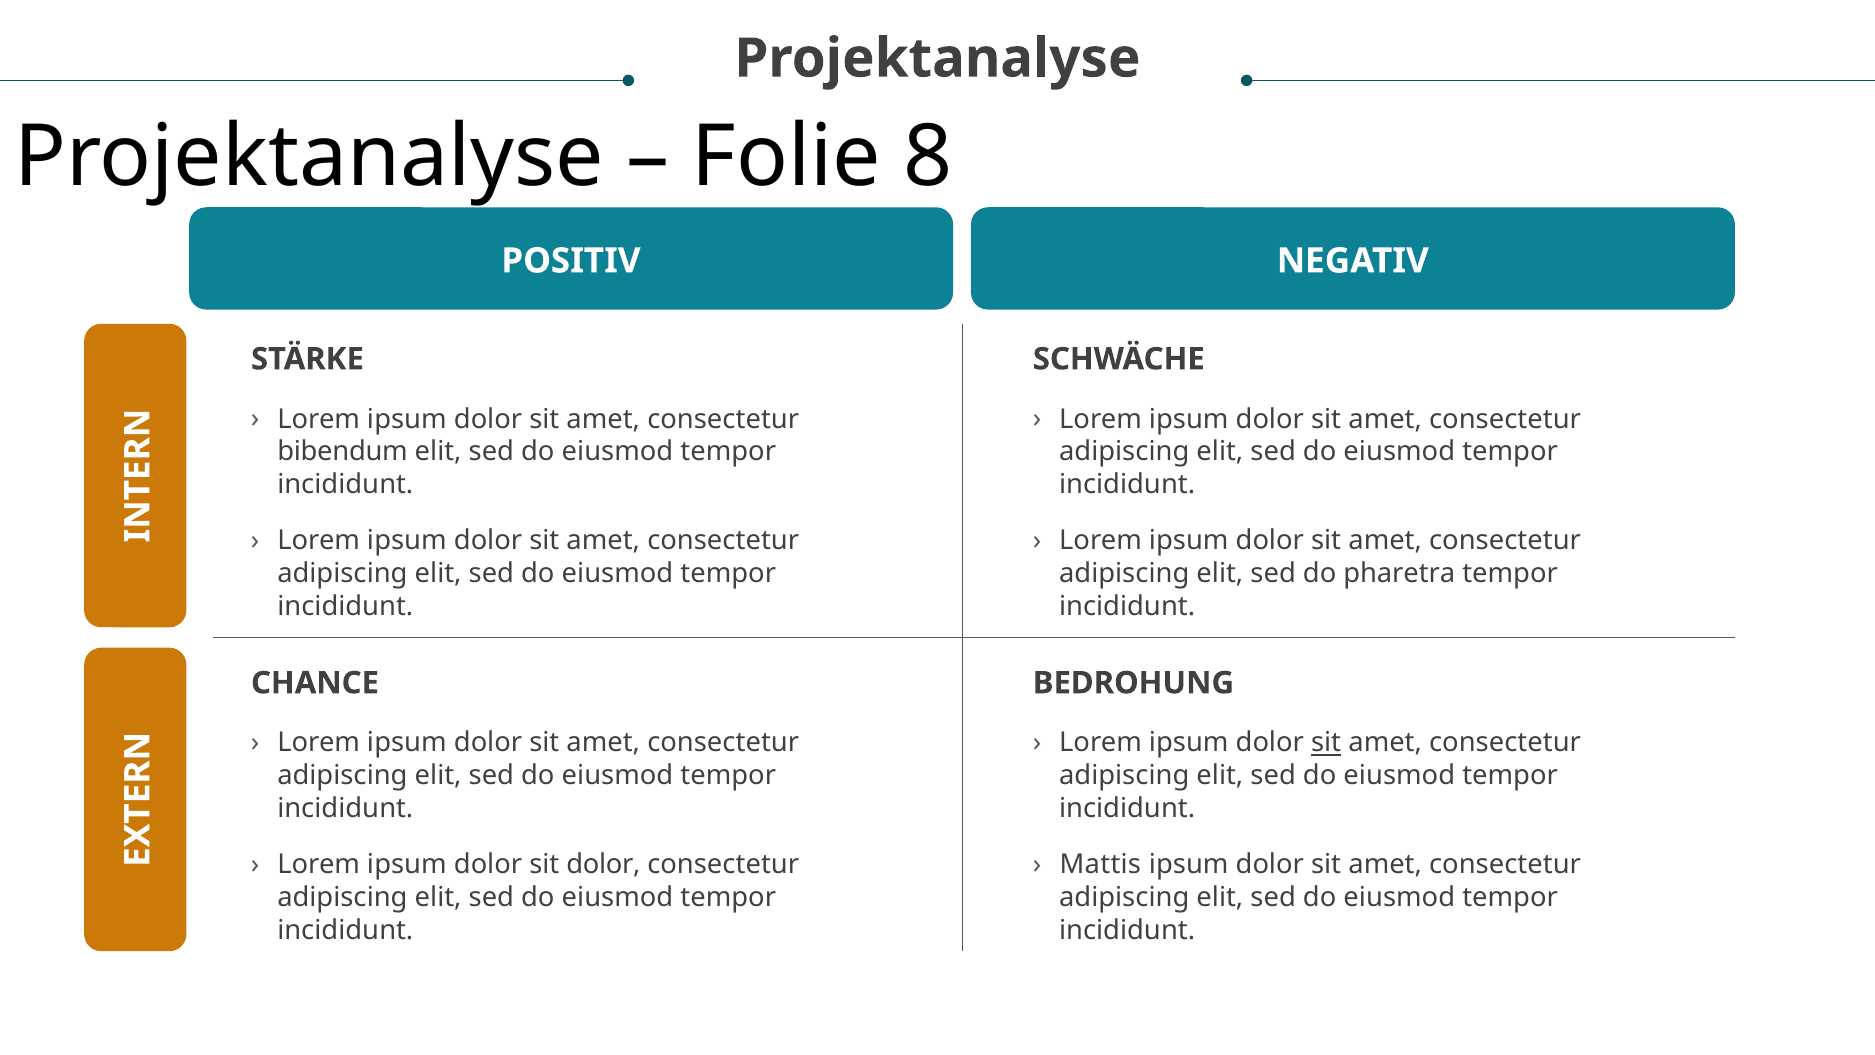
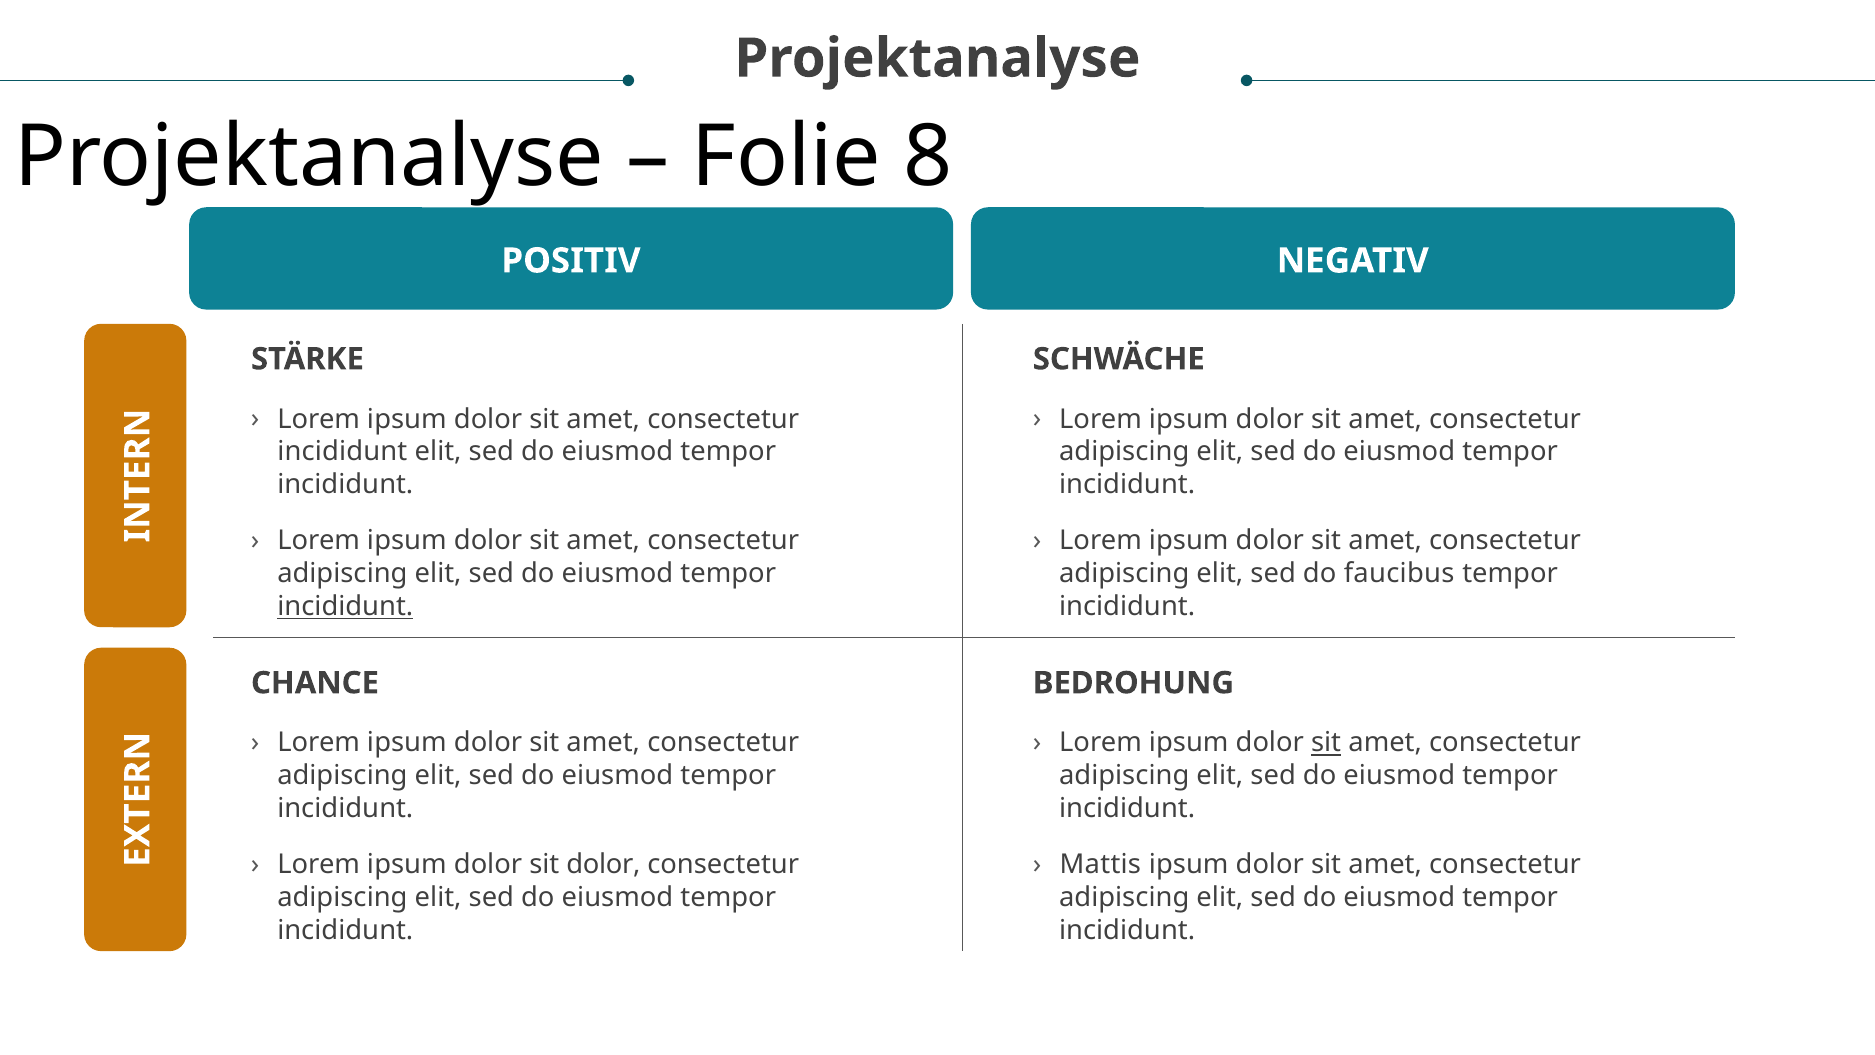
bibendum at (343, 452): bibendum -> incididunt
pharetra: pharetra -> faucibus
incididunt at (345, 606) underline: none -> present
